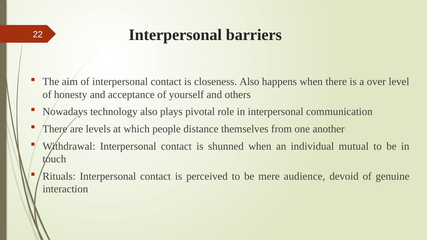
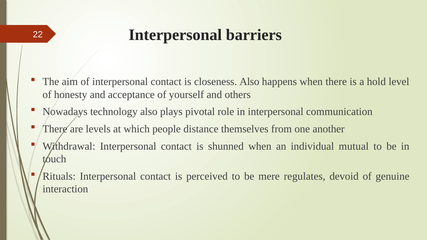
over: over -> hold
audience: audience -> regulates
